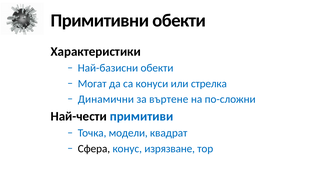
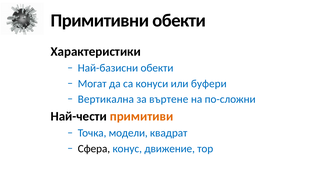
стрелка: стрелка -> буфери
Динамични: Динамични -> Вертикална
примитиви colour: blue -> orange
изрязване: изрязване -> движение
